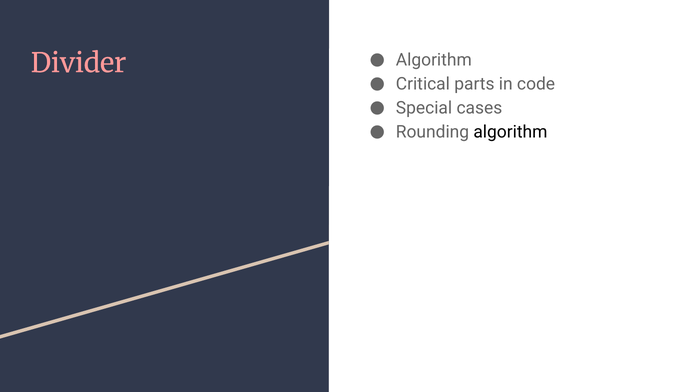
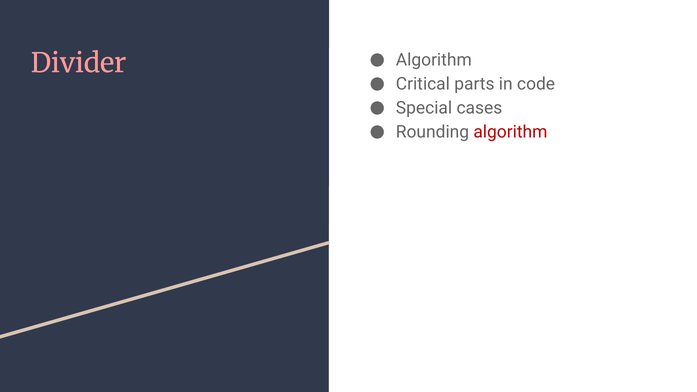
algorithm at (510, 132) colour: black -> red
